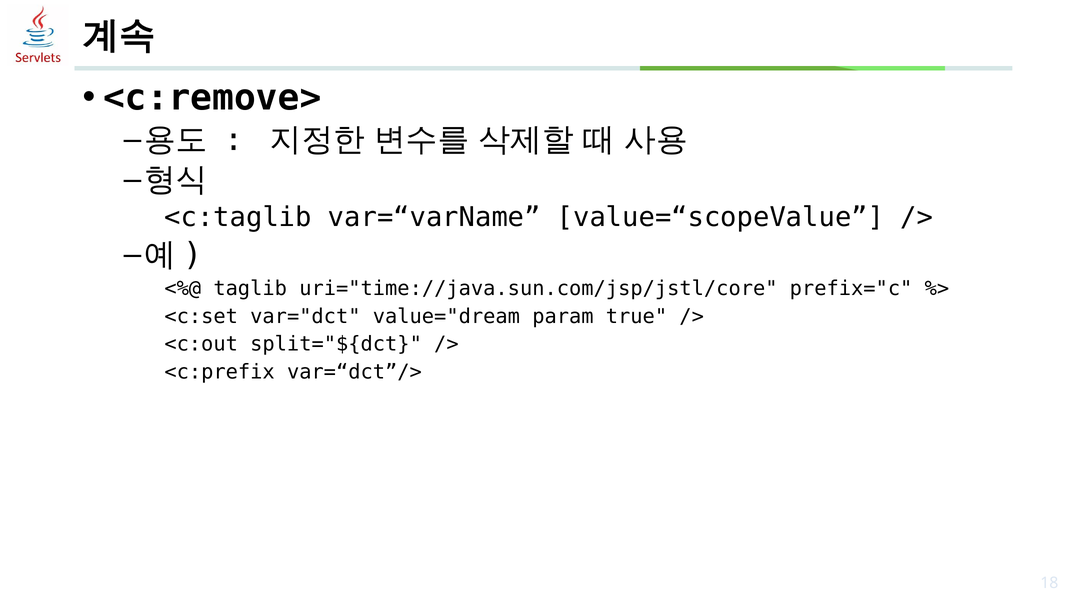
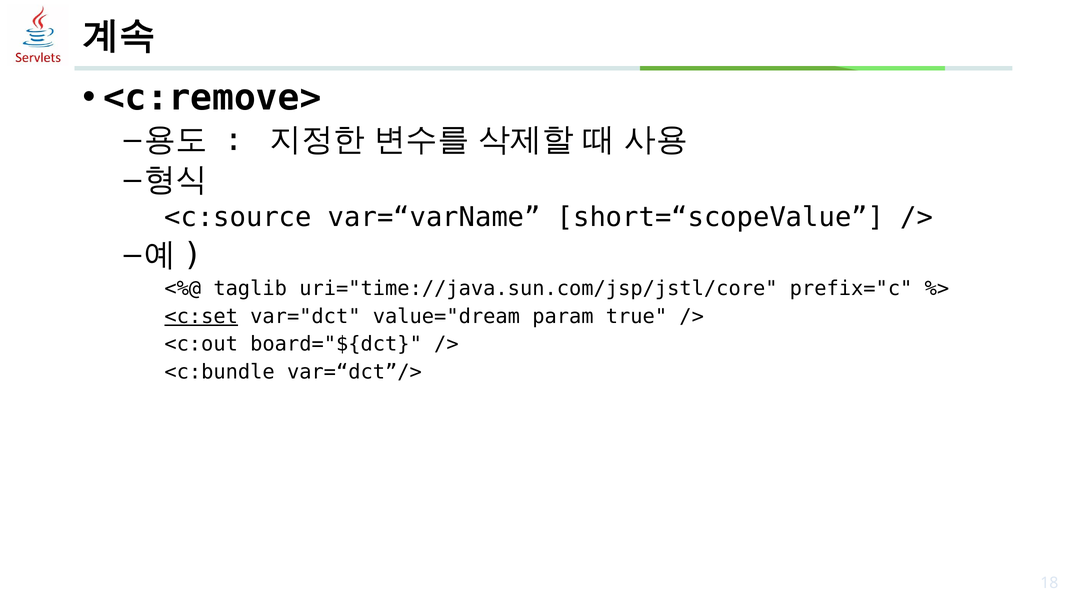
<c:taglib: <c:taglib -> <c:source
value=“scopeValue: value=“scopeValue -> short=“scopeValue
<c:set underline: none -> present
split="${dct: split="${dct -> board="${dct
<c:prefix: <c:prefix -> <c:bundle
